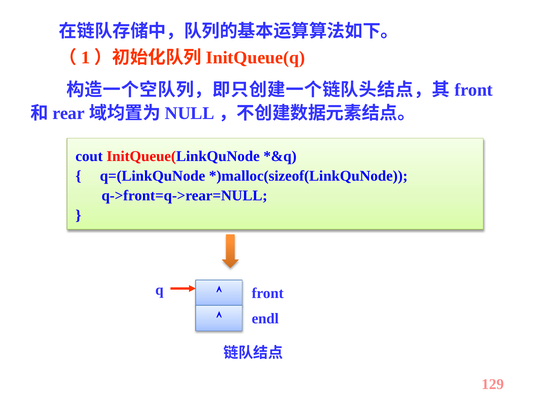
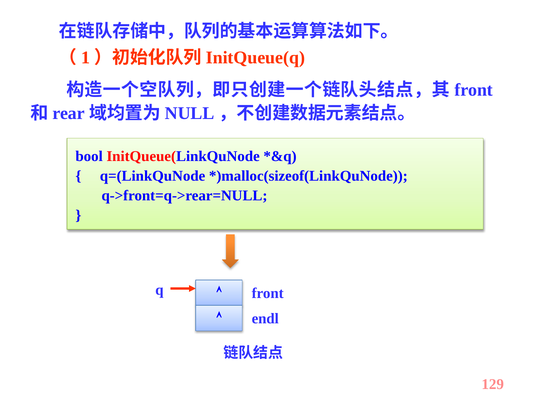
cout: cout -> bool
